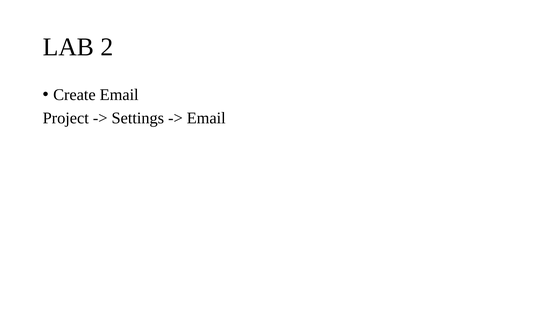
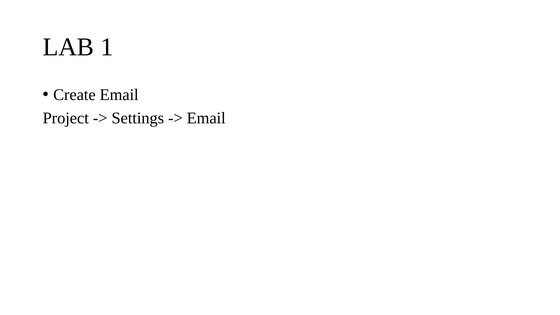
2: 2 -> 1
